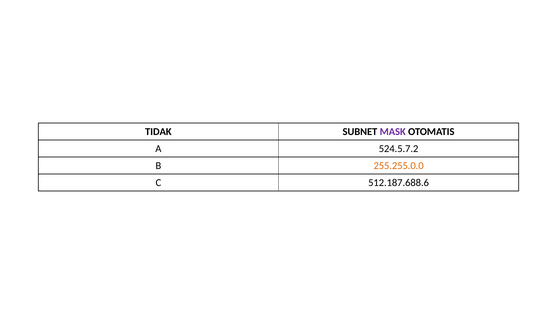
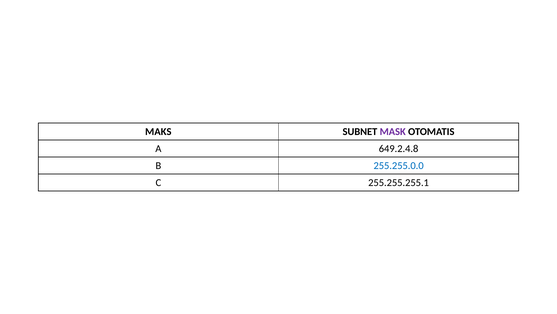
TIDAK: TIDAK -> MAKS
524.5.7.2: 524.5.7.2 -> 649.2.4.8
255.255.0.0 colour: orange -> blue
512.187.688.6: 512.187.688.6 -> 255.255.255.1
